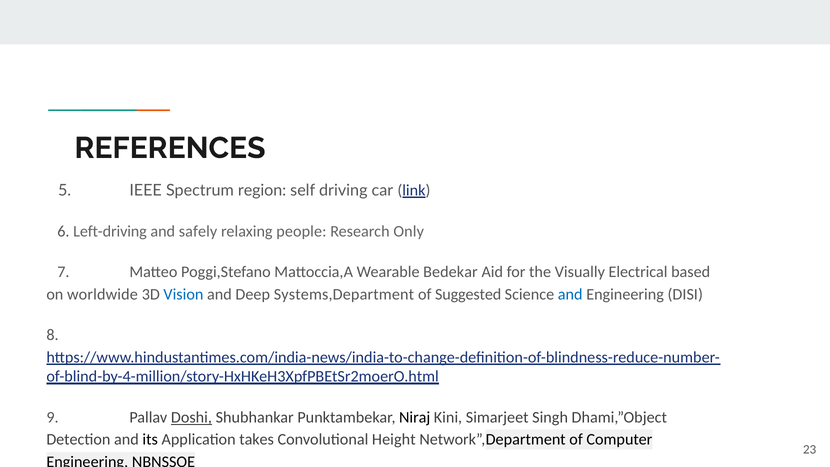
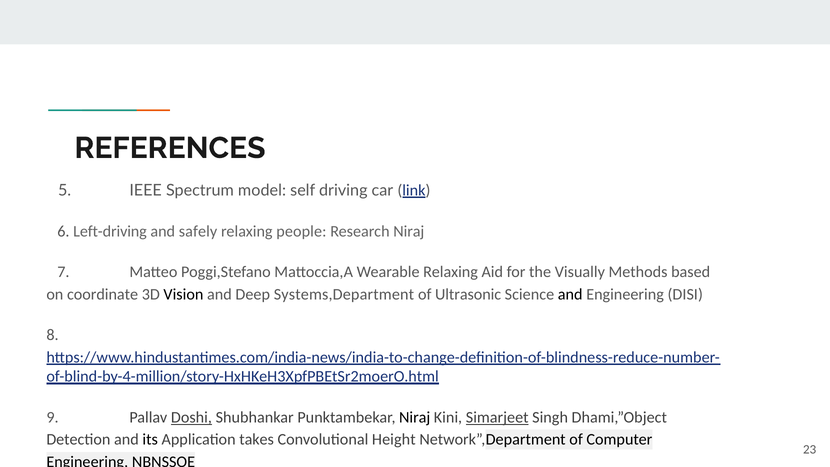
region: region -> model
Research Only: Only -> Niraj
Wearable Bedekar: Bedekar -> Relaxing
Electrical: Electrical -> Methods
worldwide: worldwide -> coordinate
Vision colour: blue -> black
Suggested: Suggested -> Ultrasonic
and at (570, 294) colour: blue -> black
Simarjeet underline: none -> present
